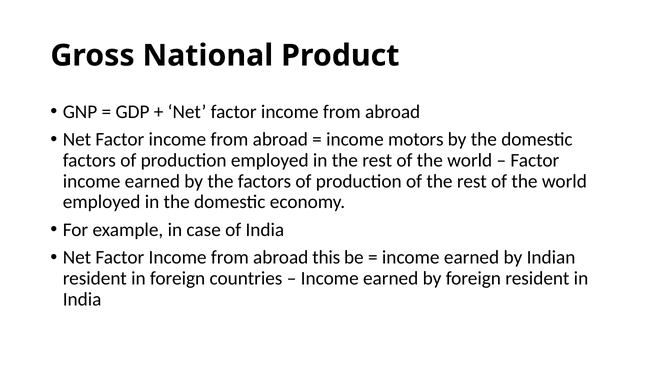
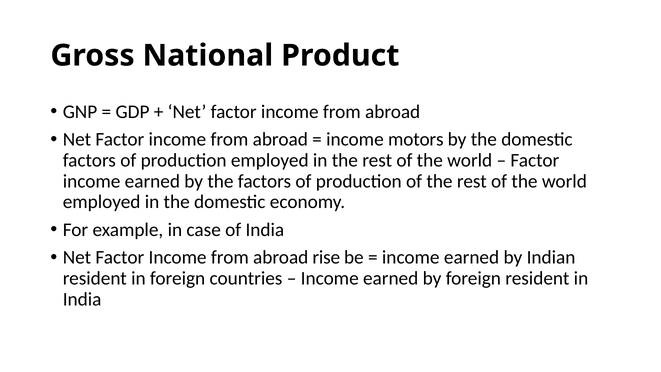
this: this -> rise
